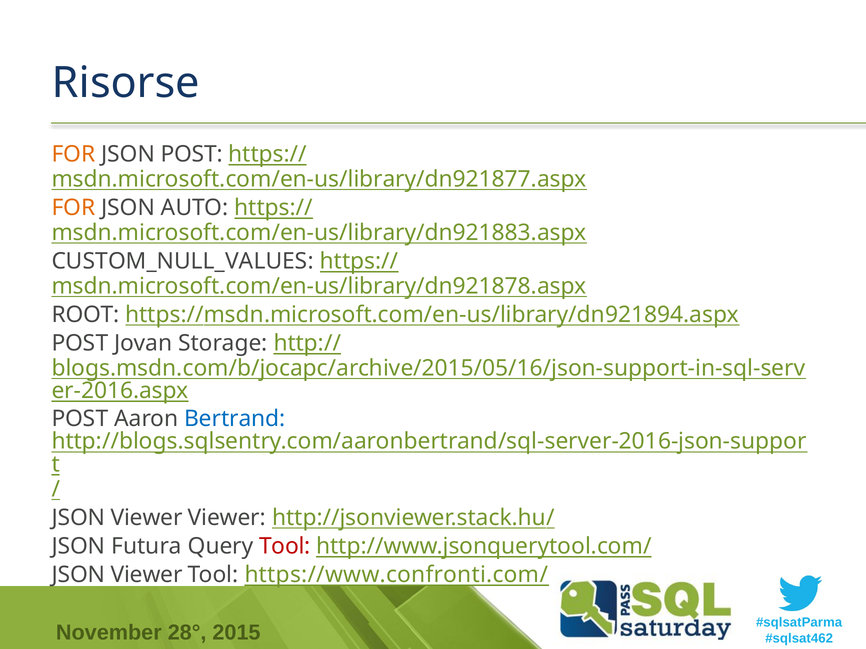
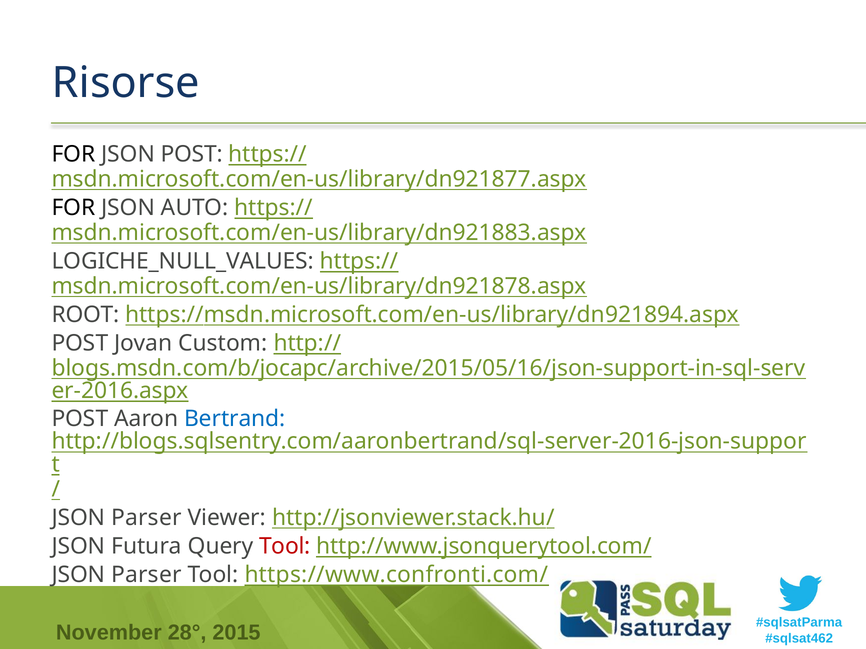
FOR at (73, 155) colour: orange -> black
FOR at (73, 208) colour: orange -> black
CUSTOM_NULL_VALUES: CUSTOM_NULL_VALUES -> LOGICHE_NULL_VALUES
Storage: Storage -> Custom
Viewer at (147, 518): Viewer -> Parser
Viewer at (147, 575): Viewer -> Parser
